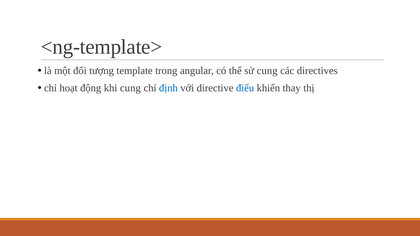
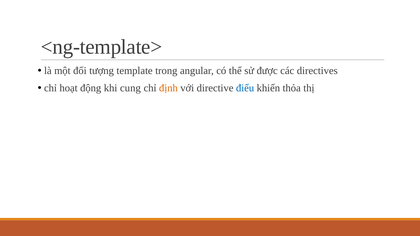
sử cung: cung -> được
định colour: blue -> orange
thay: thay -> thỏa
